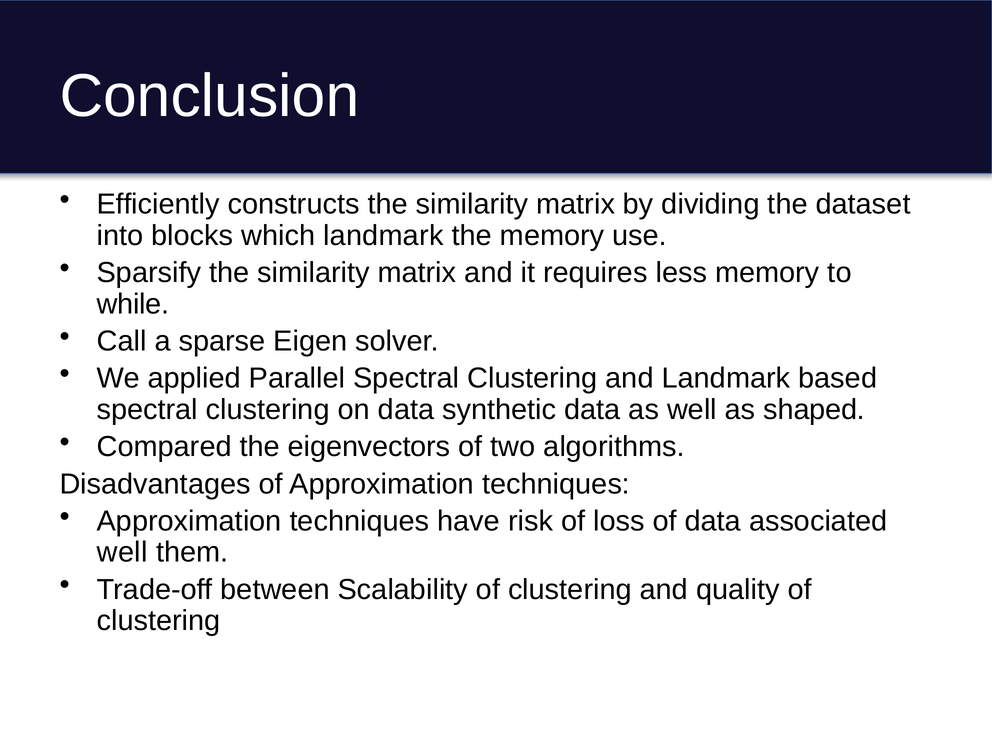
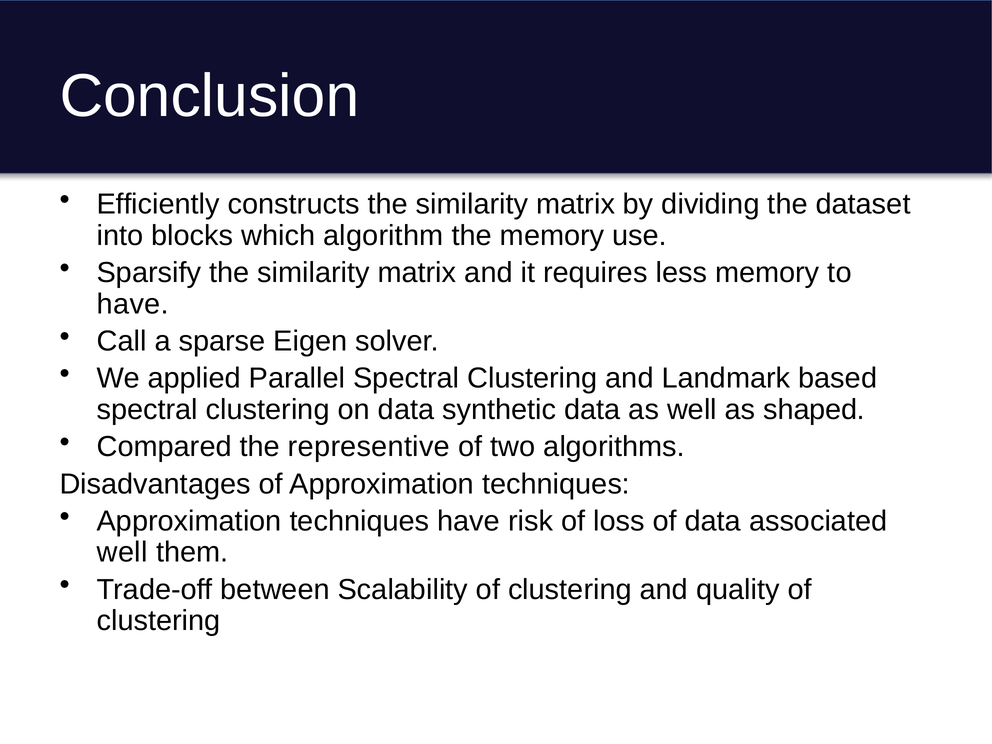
which landmark: landmark -> algorithm
while at (133, 304): while -> have
eigenvectors: eigenvectors -> representive
